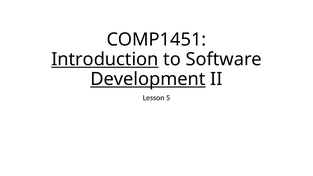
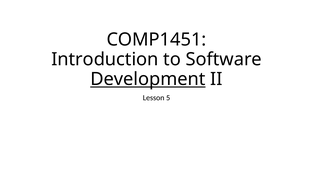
Introduction underline: present -> none
